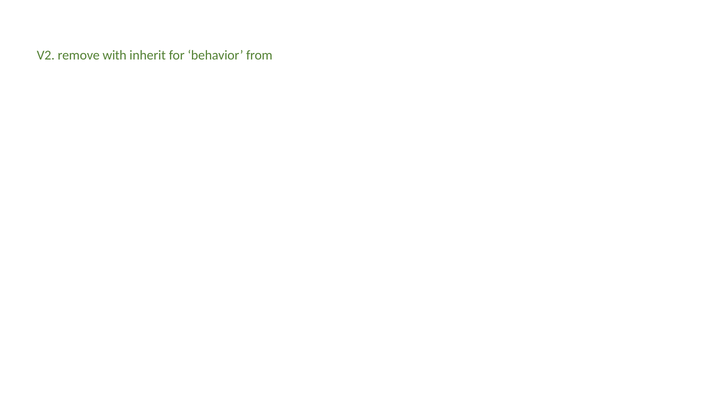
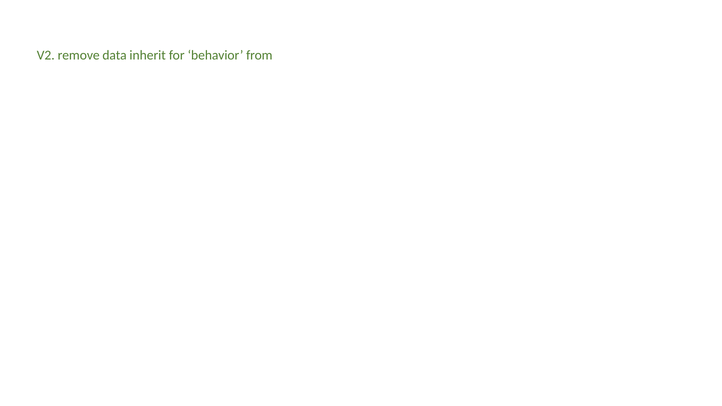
with: with -> data
